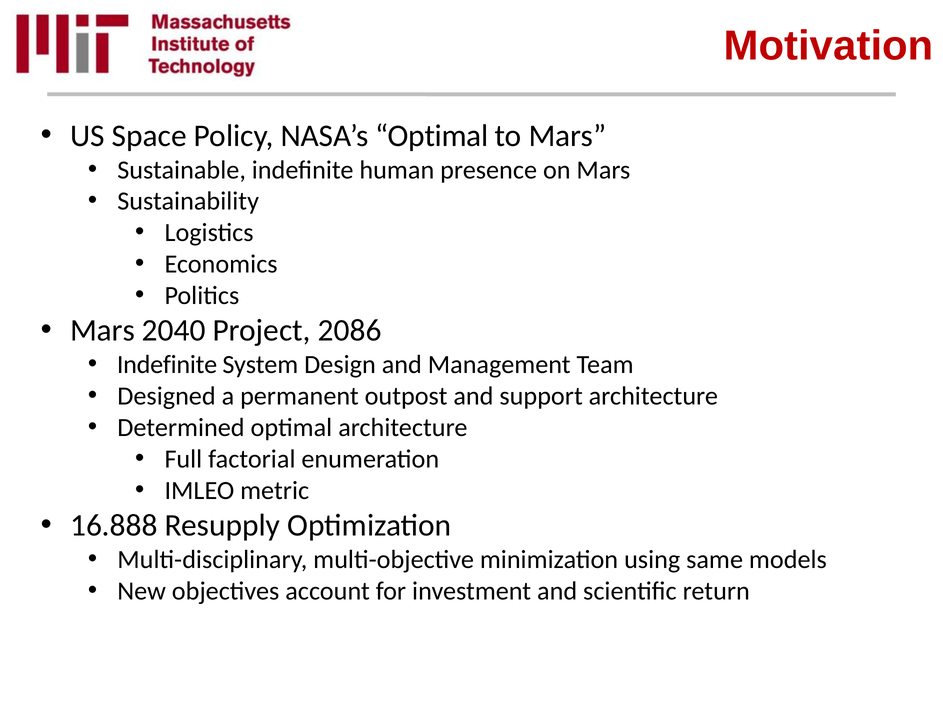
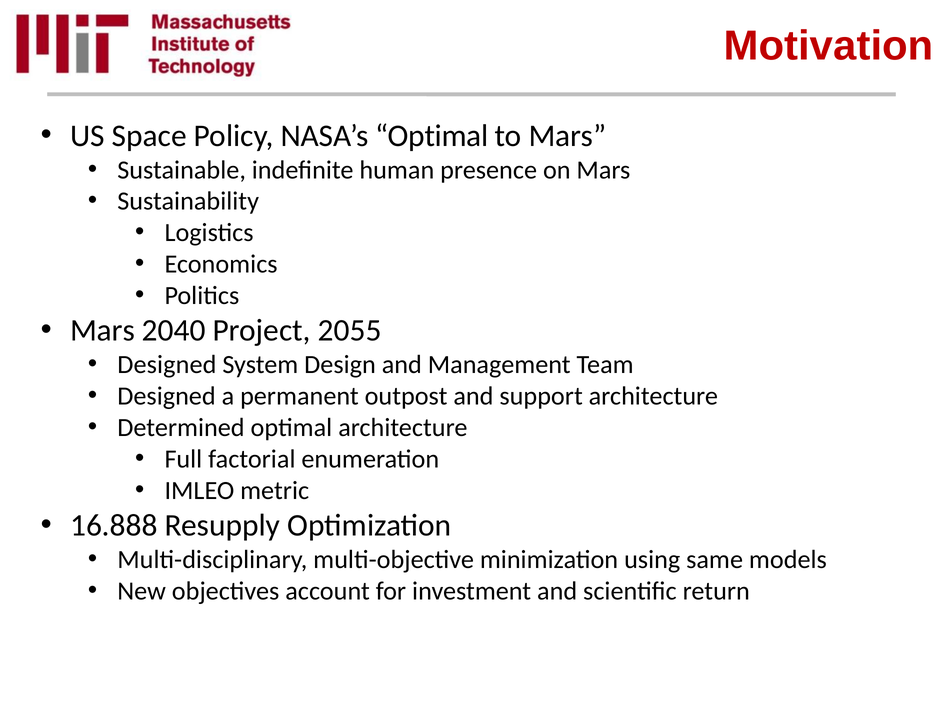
2086: 2086 -> 2055
Indefinite at (167, 365): Indefinite -> Designed
